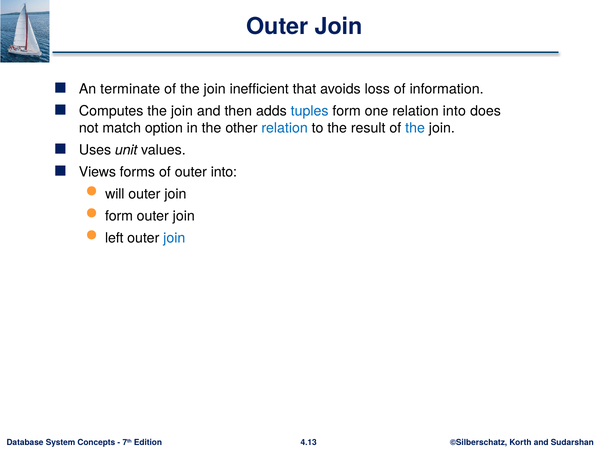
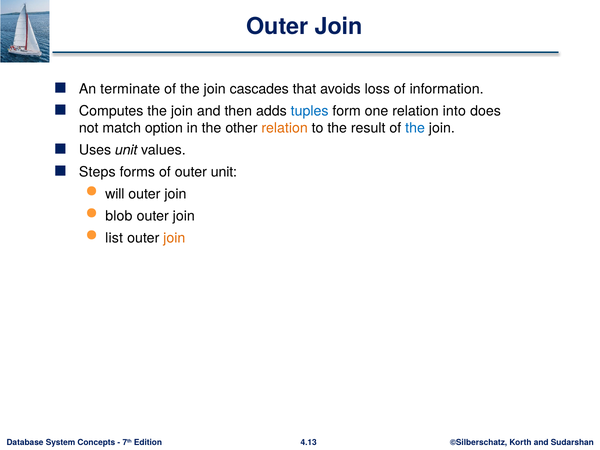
inefficient: inefficient -> cascades
relation at (285, 128) colour: blue -> orange
Views: Views -> Steps
outer into: into -> unit
form at (119, 216): form -> blob
left: left -> list
join at (174, 238) colour: blue -> orange
